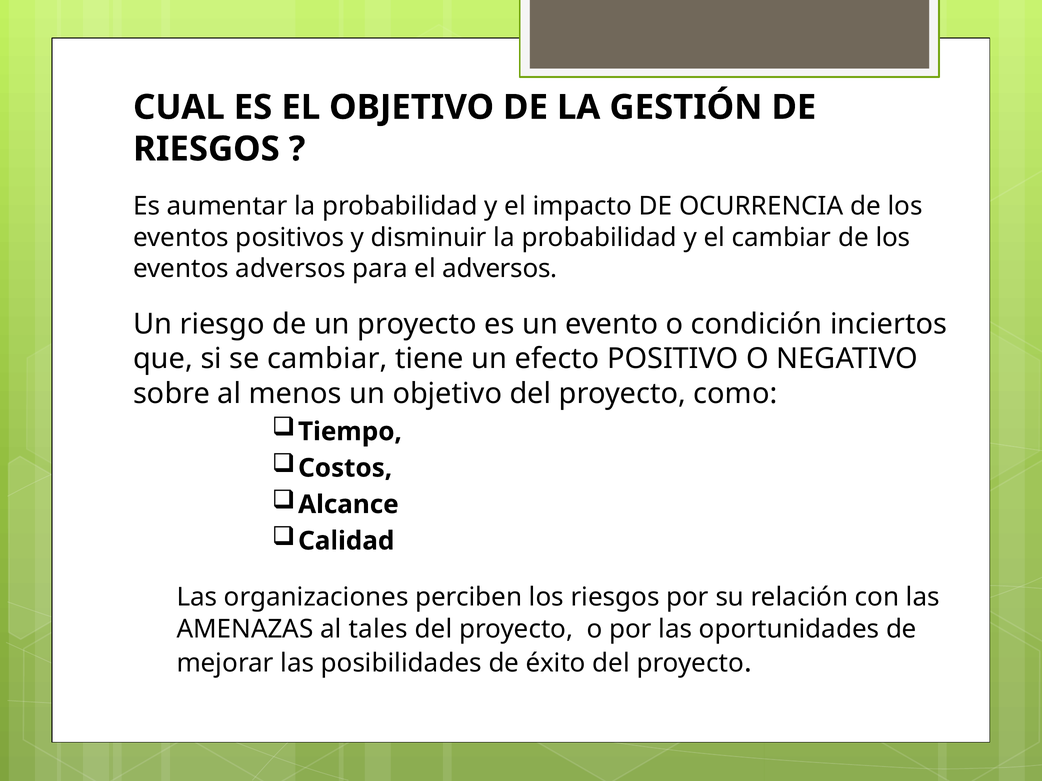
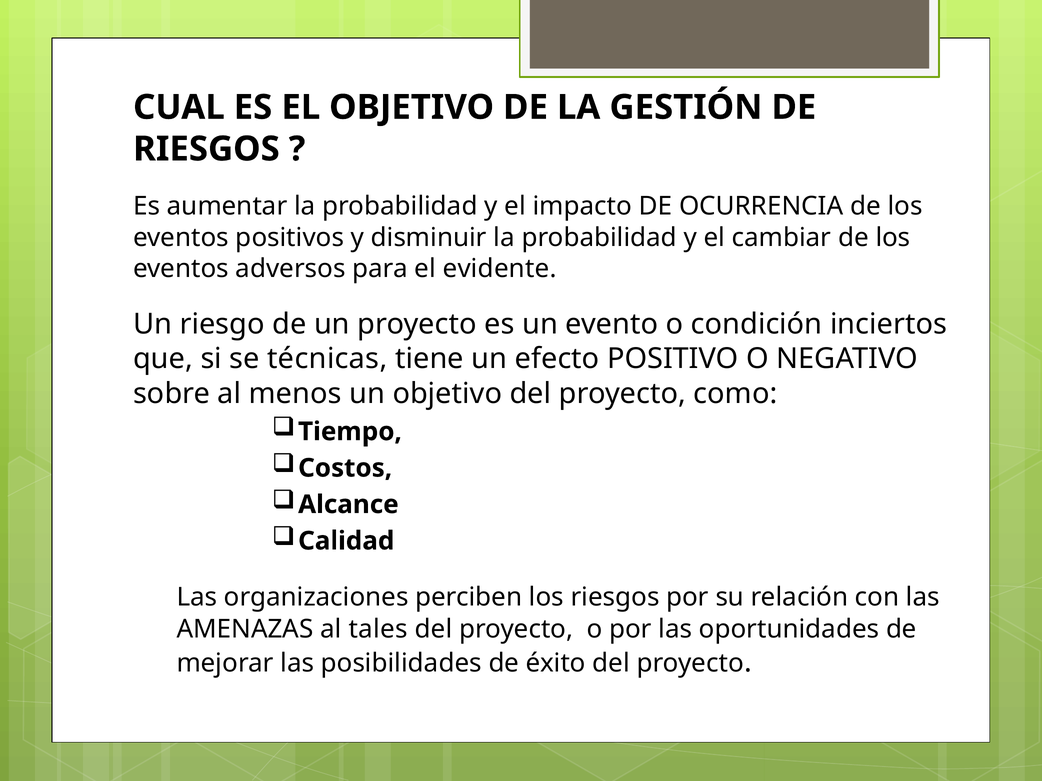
el adversos: adversos -> evidente
se cambiar: cambiar -> técnicas
